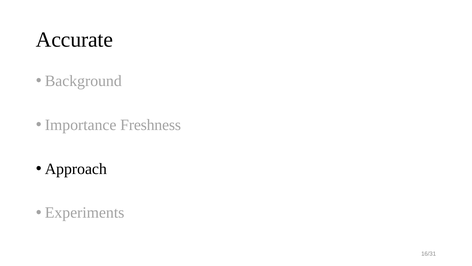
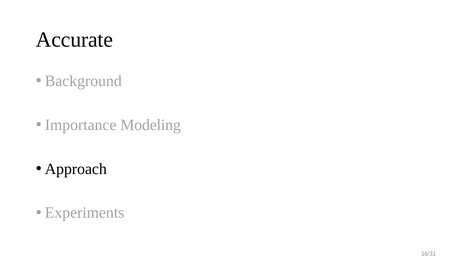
Freshness: Freshness -> Modeling
